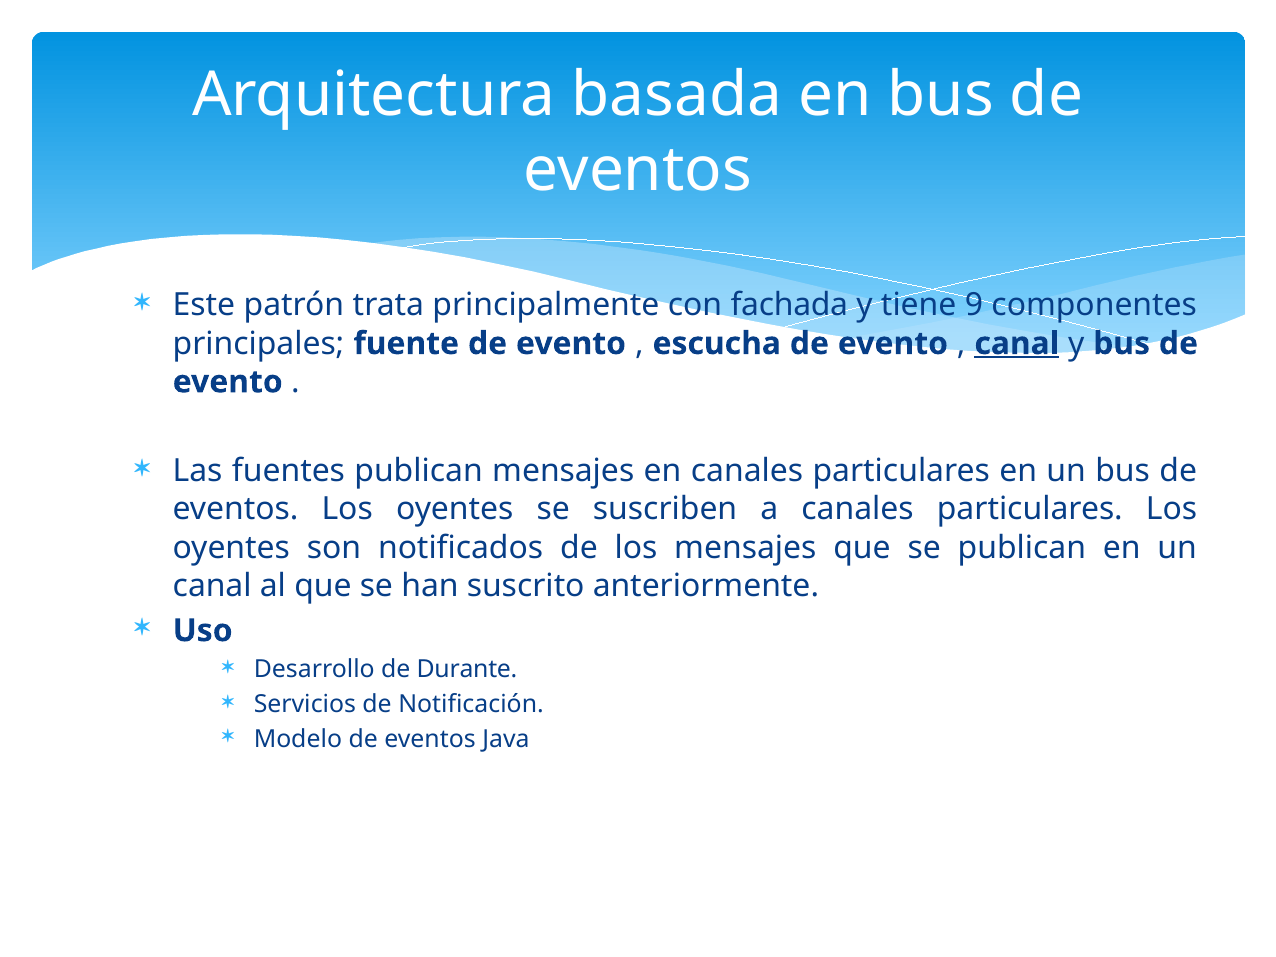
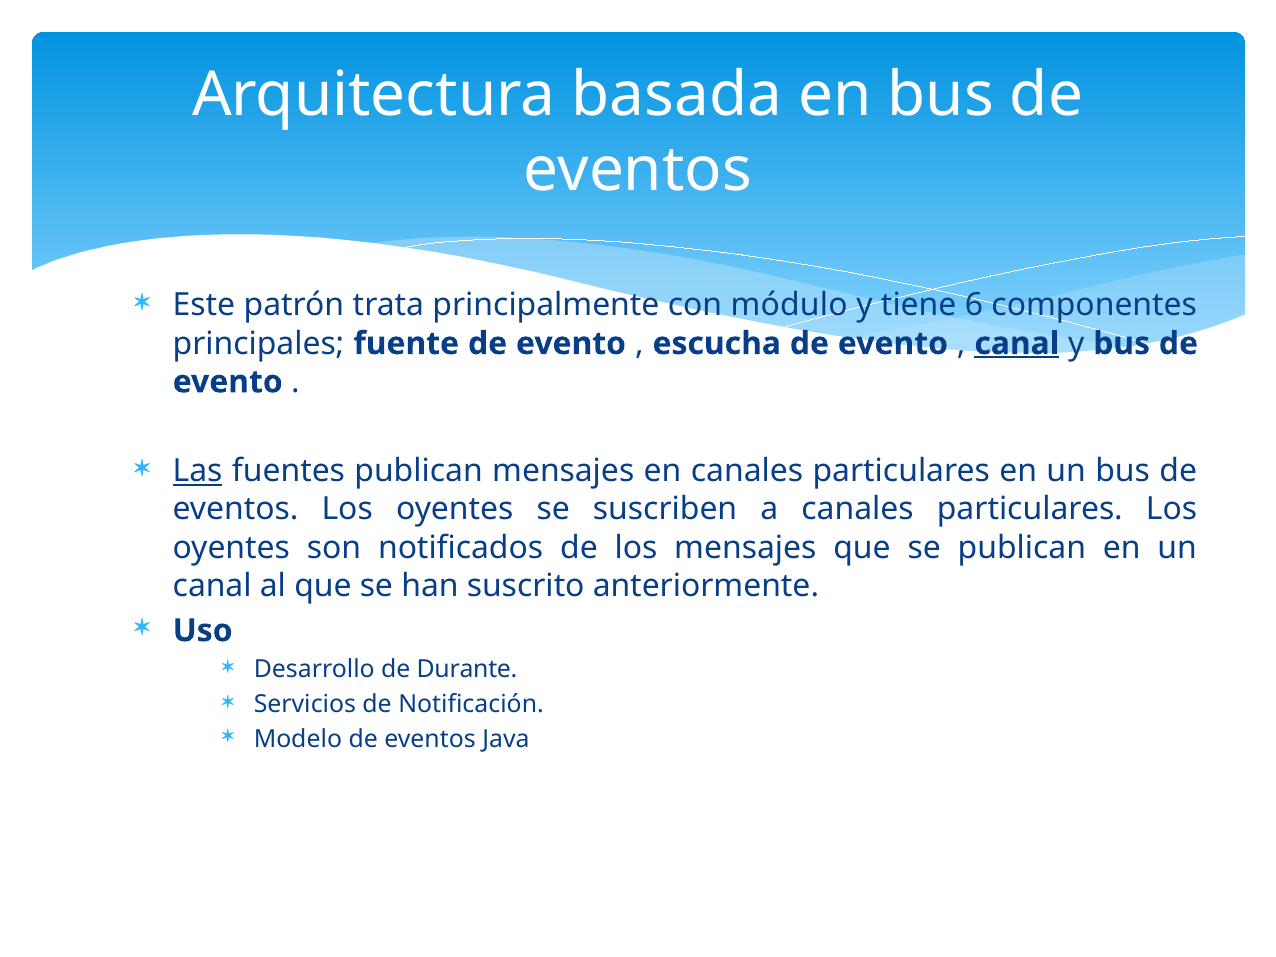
fachada: fachada -> módulo
9: 9 -> 6
Las underline: none -> present
